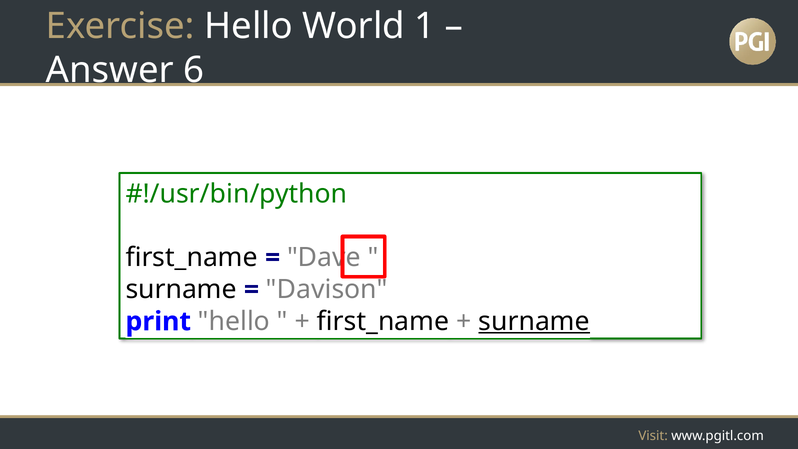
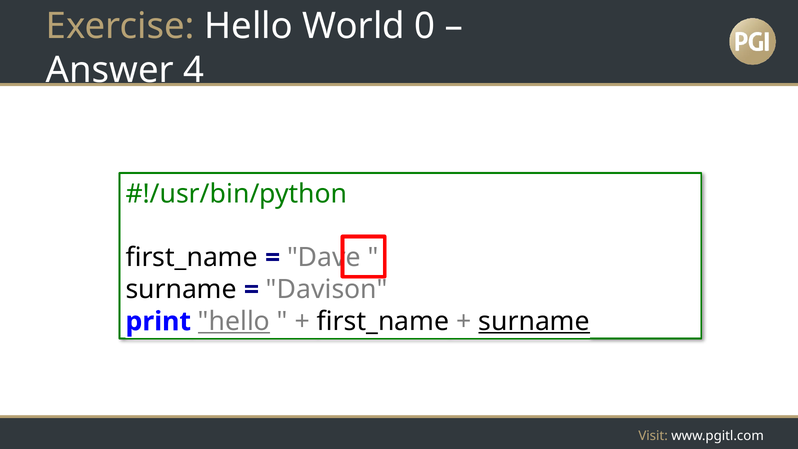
1: 1 -> 0
6: 6 -> 4
hello at (234, 321) underline: none -> present
